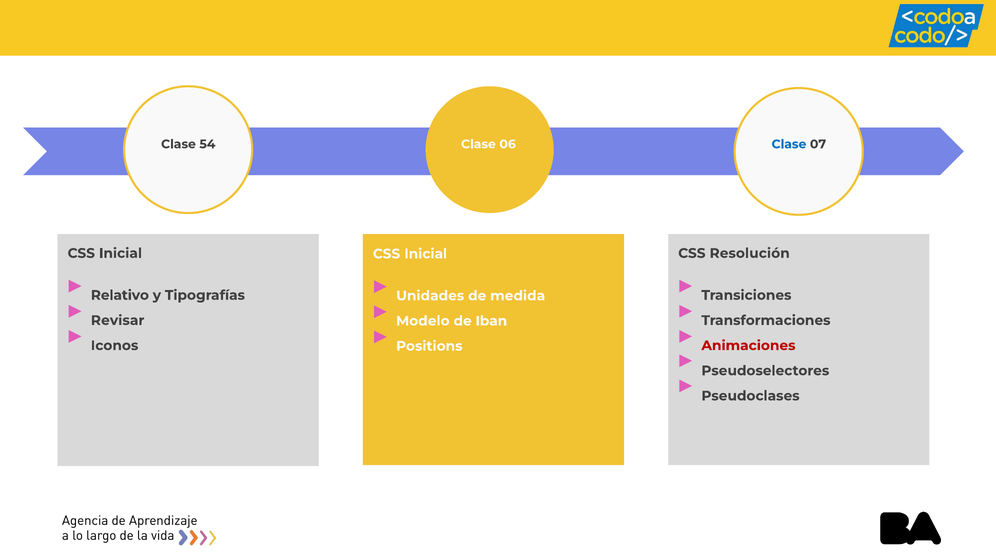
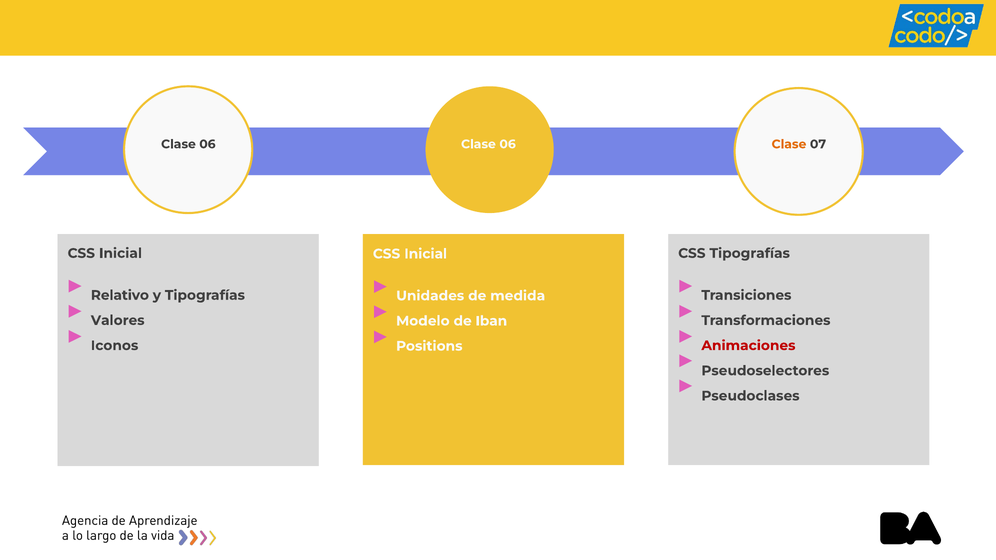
54 at (207, 144): 54 -> 06
Clase at (789, 144) colour: blue -> orange
CSS Resolución: Resolución -> Tipografías
Revisar: Revisar -> Valores
